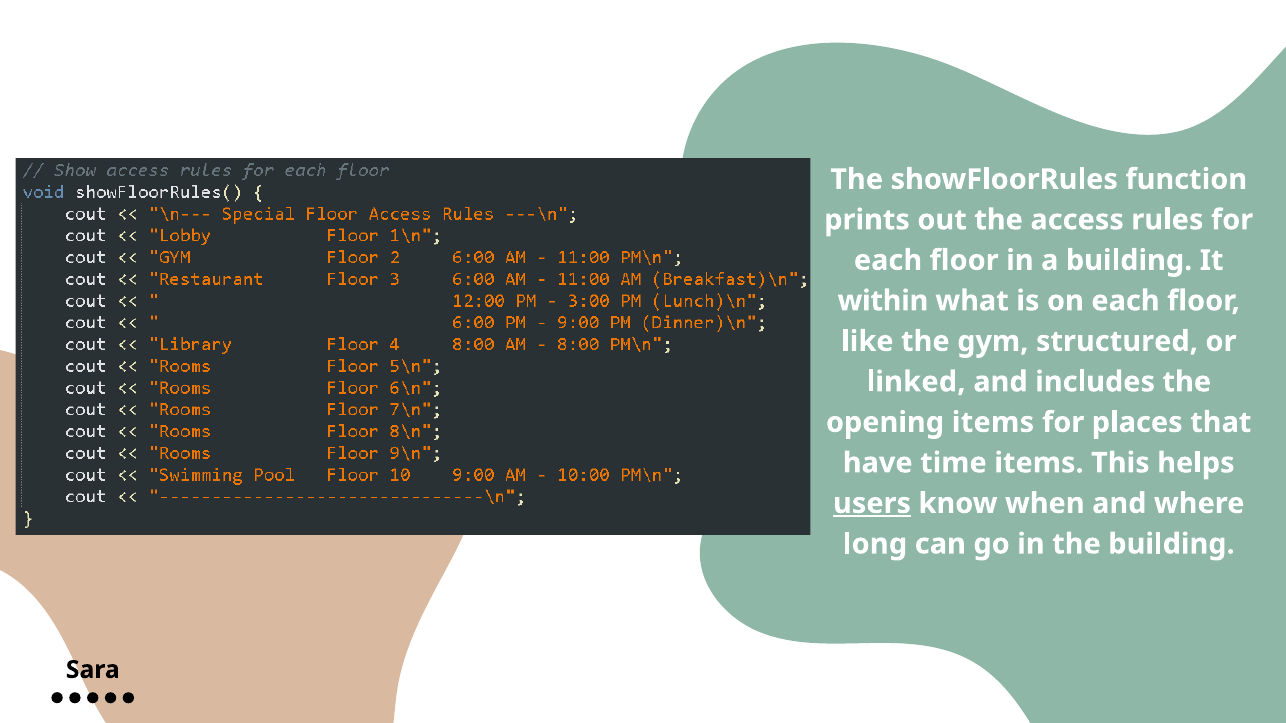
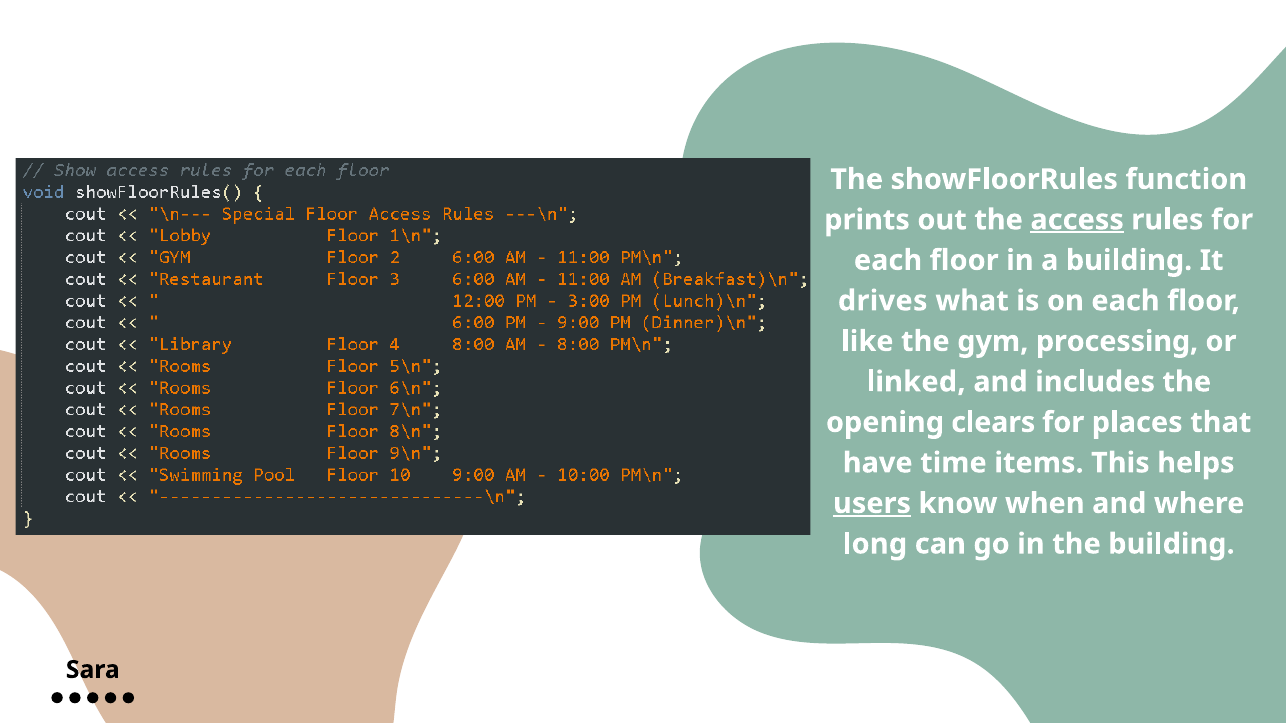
access underline: none -> present
within: within -> drives
structured: structured -> processing
opening items: items -> clears
